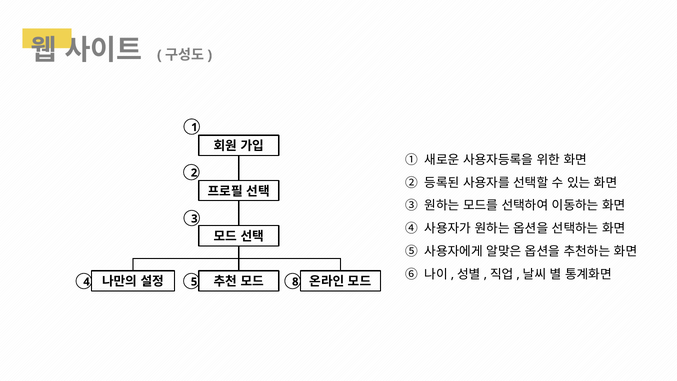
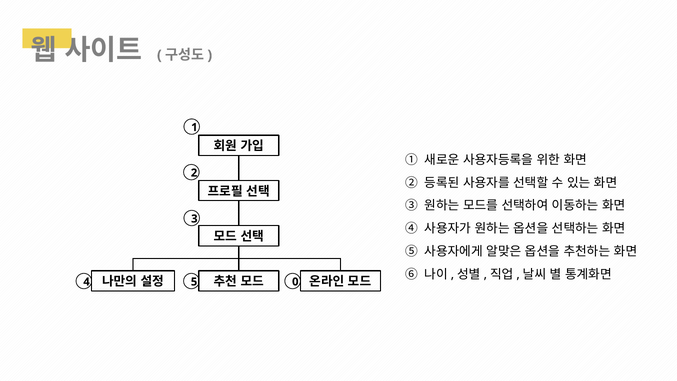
8: 8 -> 0
